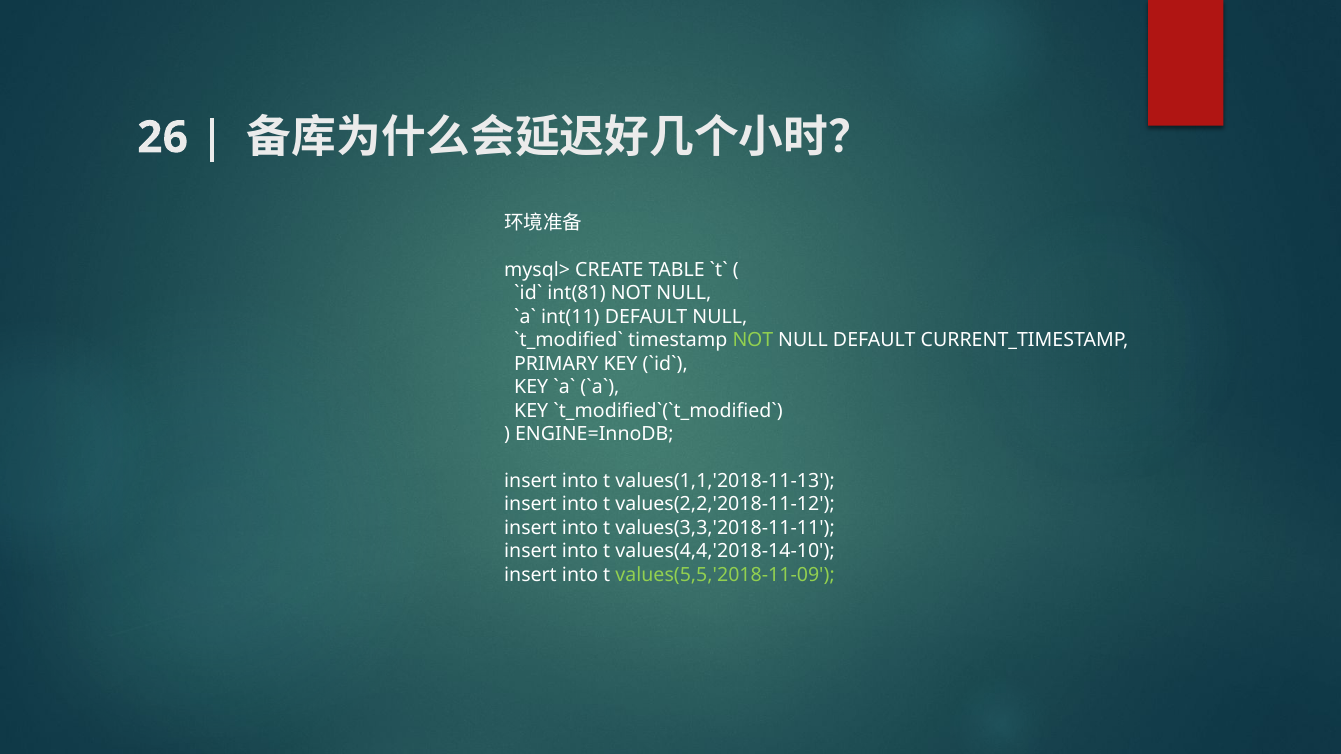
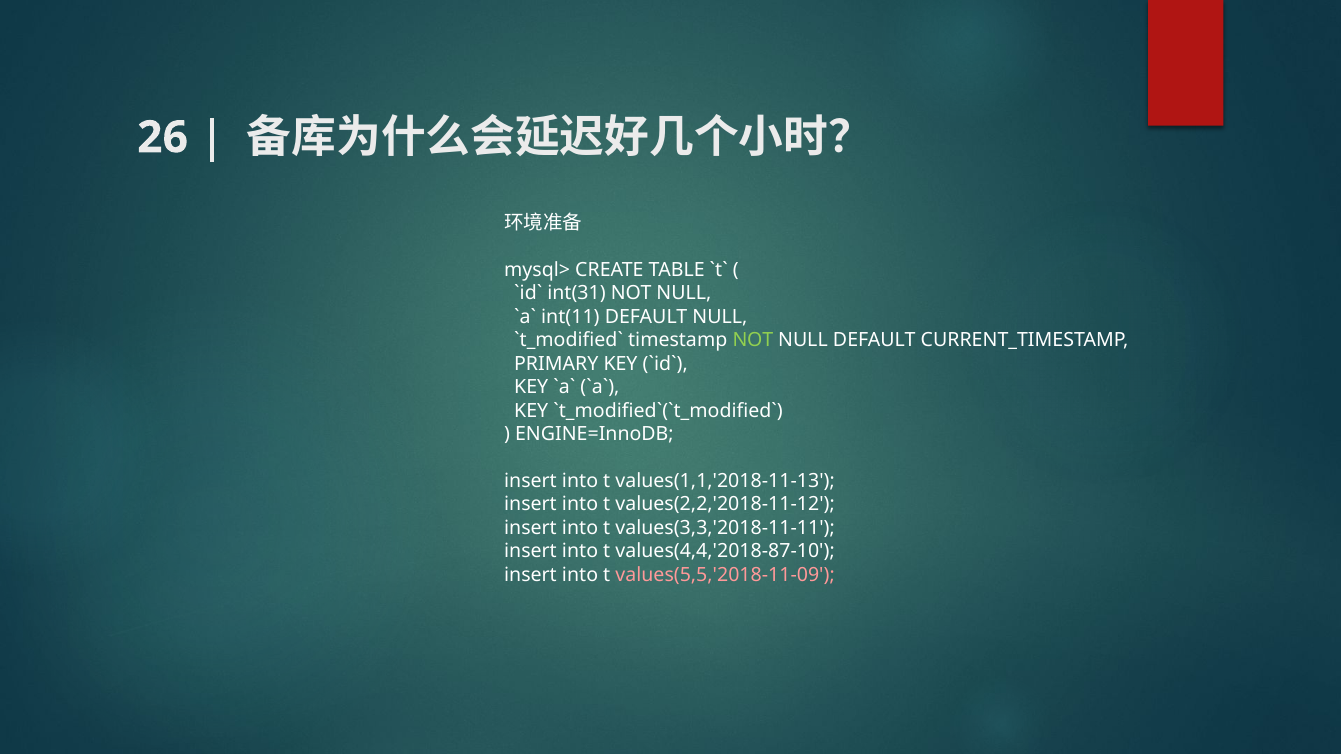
int(81: int(81 -> int(31
values(4,4,'2018-14-10: values(4,4,'2018-14-10 -> values(4,4,'2018-87-10
values(5,5,'2018-11-09 colour: light green -> pink
